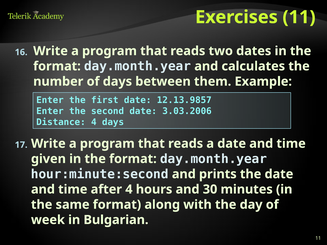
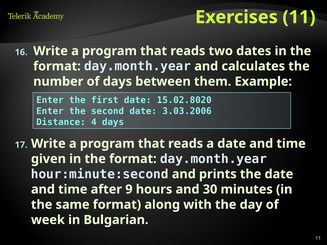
12.13.9857: 12.13.9857 -> 15.02.8020
after 4: 4 -> 9
